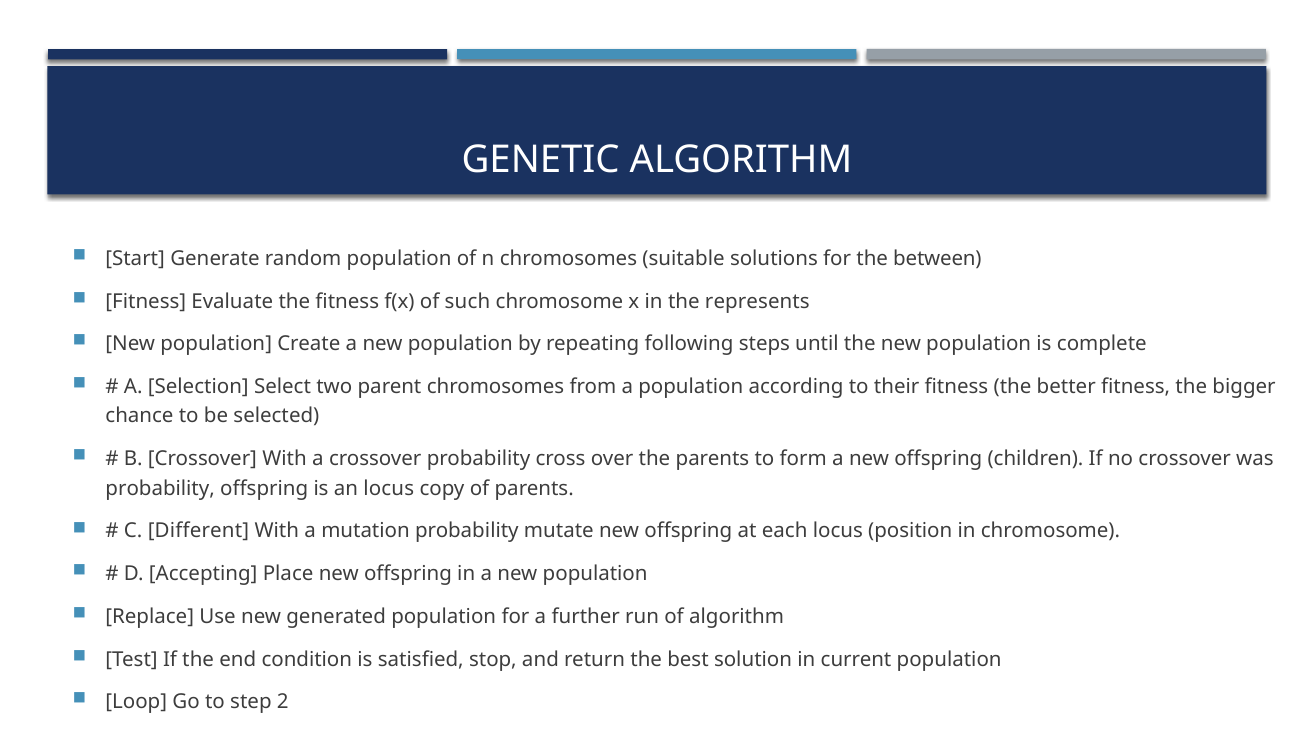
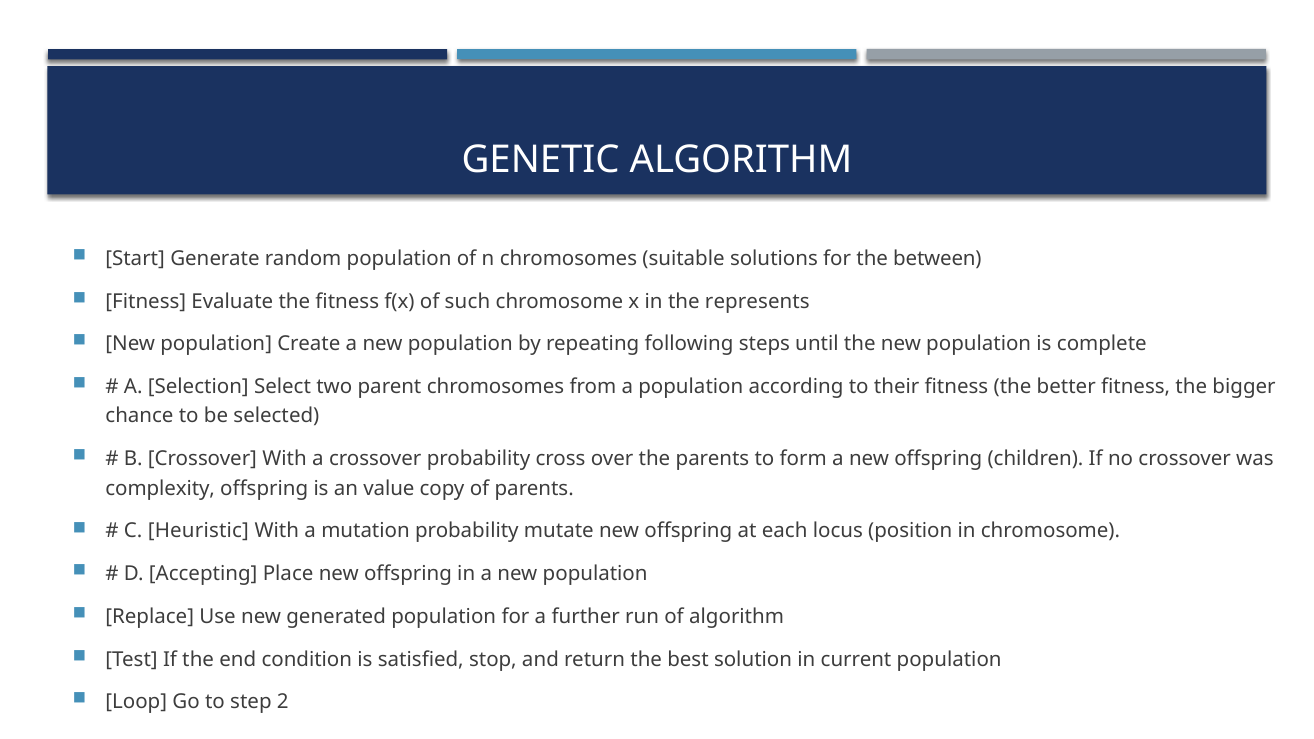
probability at (160, 489): probability -> complexity
an locus: locus -> value
Different: Different -> Heuristic
